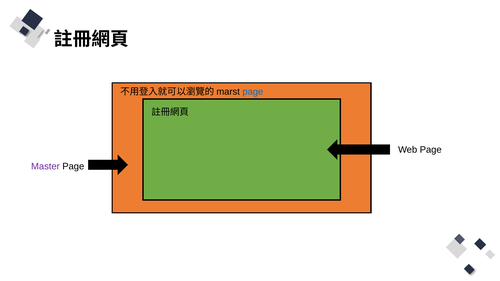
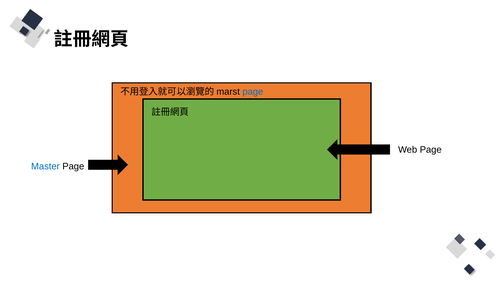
Master colour: purple -> blue
